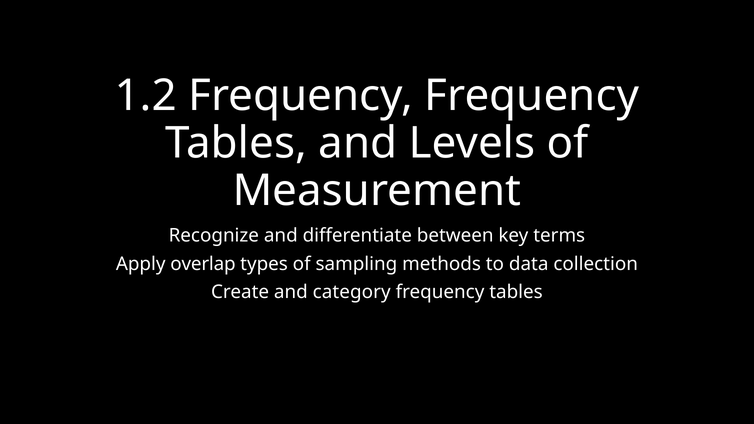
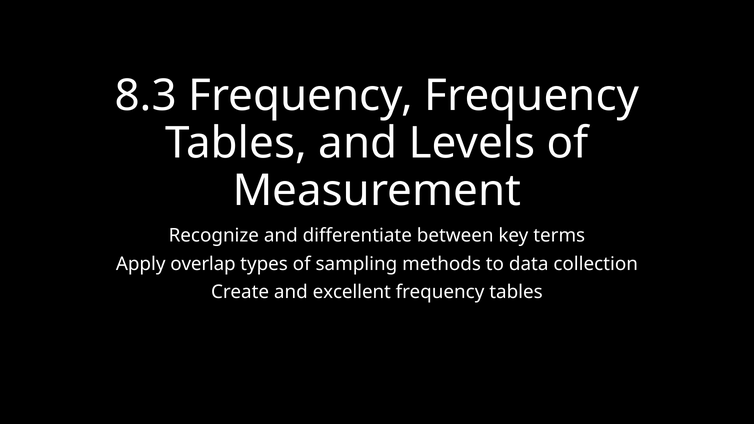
1.2: 1.2 -> 8.3
category: category -> excellent
